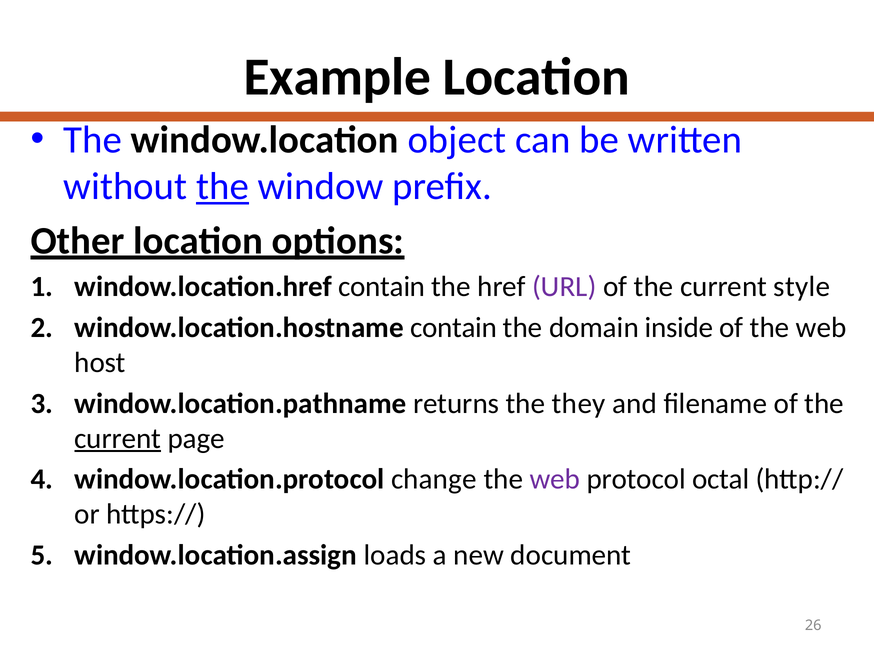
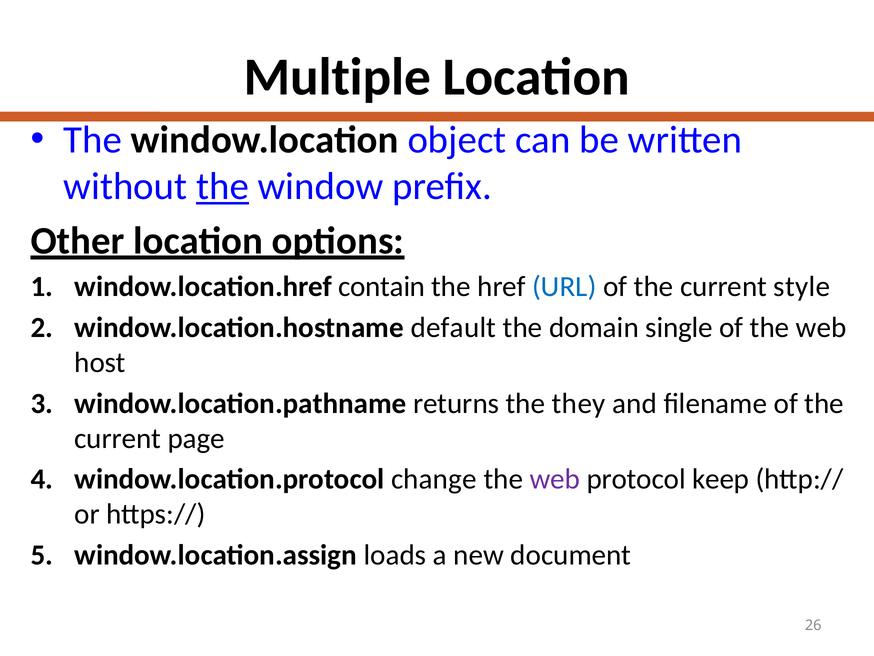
Example: Example -> Multiple
URL colour: purple -> blue
window.location.hostname contain: contain -> default
inside: inside -> single
current at (118, 438) underline: present -> none
octal: octal -> keep
